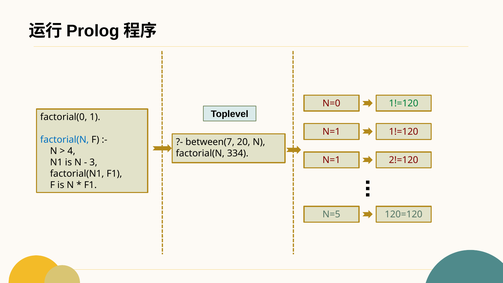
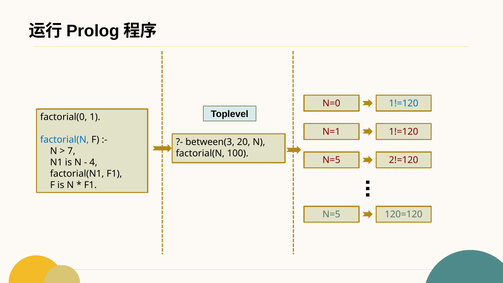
1!=120 at (404, 103) colour: green -> blue
between(7: between(7 -> between(3
4: 4 -> 7
334: 334 -> 100
N=1 at (331, 160): N=1 -> N=5
3: 3 -> 4
